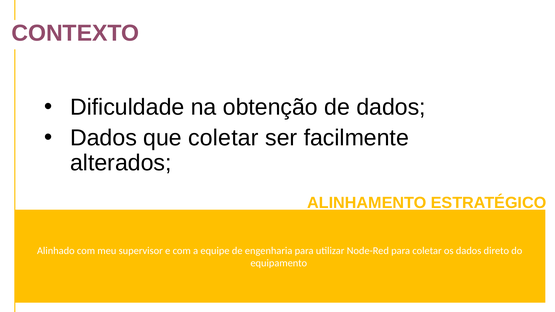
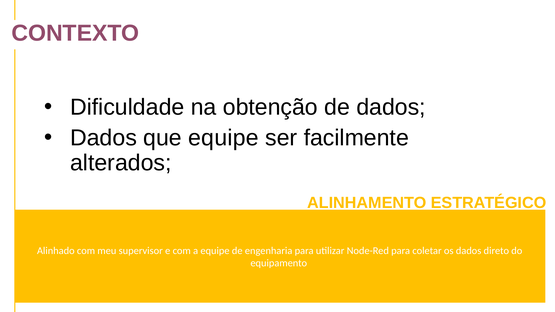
que coletar: coletar -> equipe
